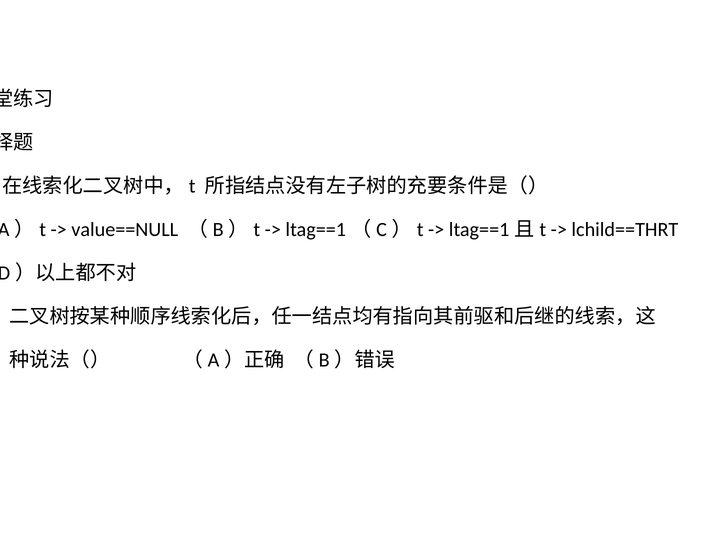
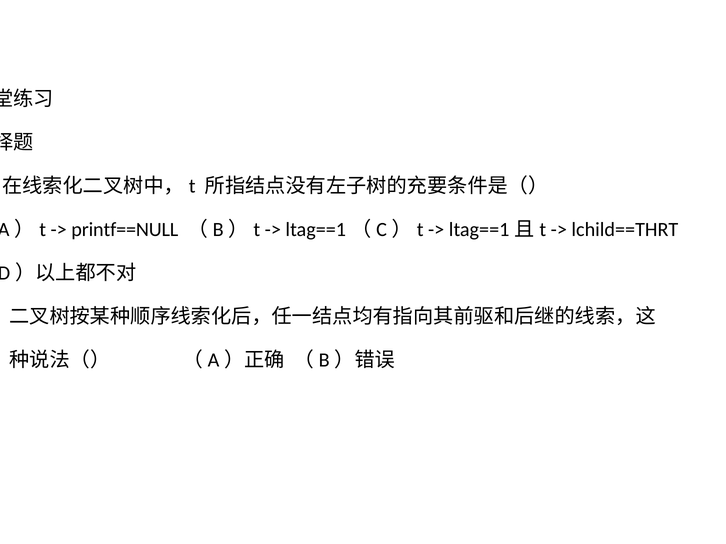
value==NULL: value==NULL -> printf==NULL
